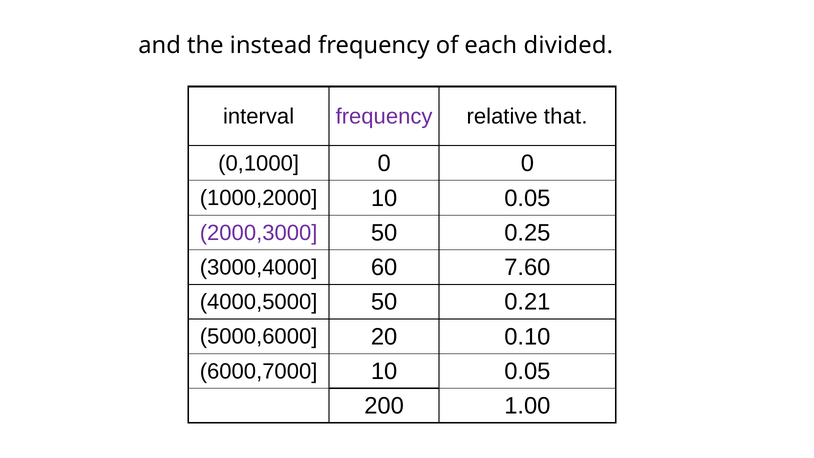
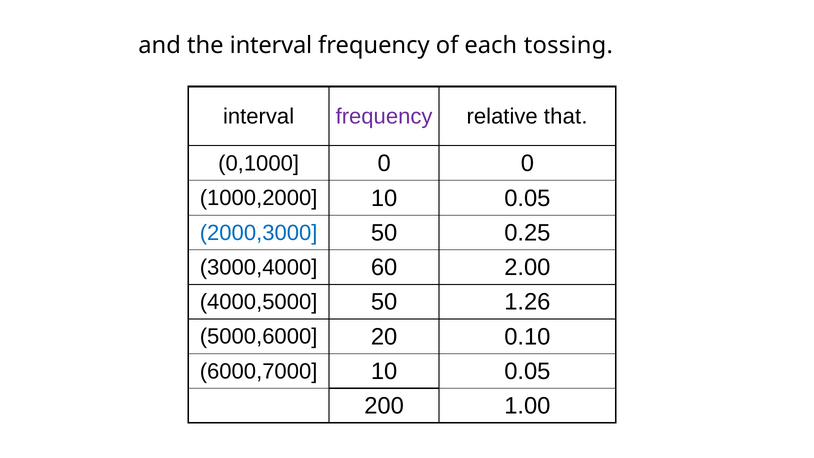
the instead: instead -> interval
divided: divided -> tossing
2000,3000 colour: purple -> blue
7.60: 7.60 -> 2.00
0.21: 0.21 -> 1.26
